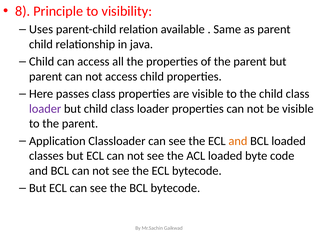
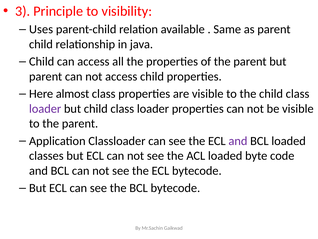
8: 8 -> 3
passes: passes -> almost
and at (238, 141) colour: orange -> purple
